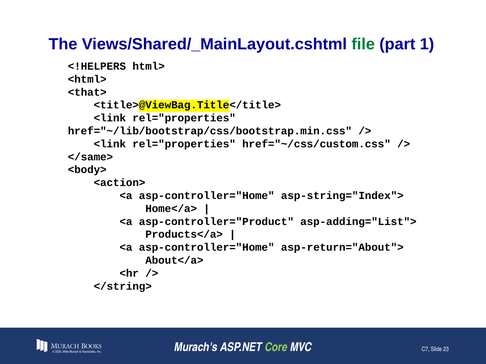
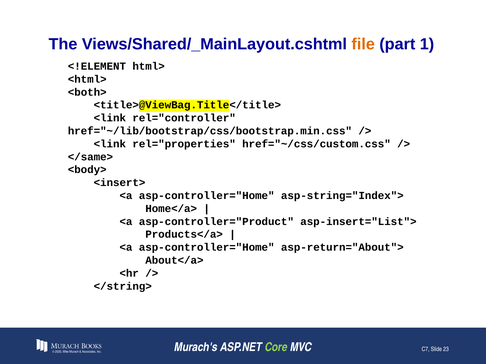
file colour: green -> orange
<!HELPERS: <!HELPERS -> <!ELEMENT
<that>: <that> -> <both>
rel="properties at (184, 118): rel="properties -> rel="controller
<action>: <action> -> <insert>
asp-adding="List">: asp-adding="List"> -> asp-insert="List">
